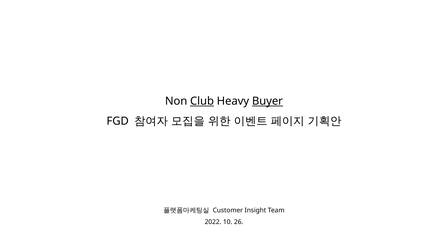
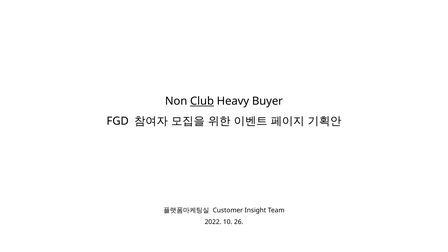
Buyer underline: present -> none
